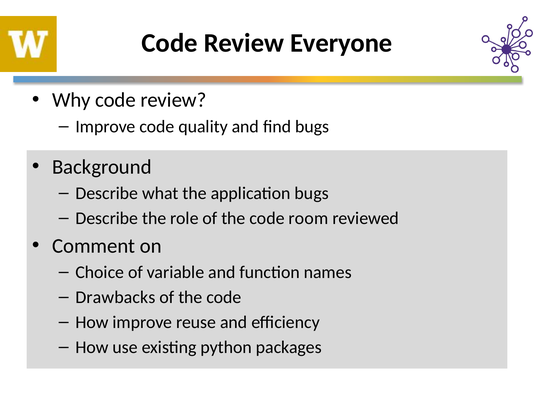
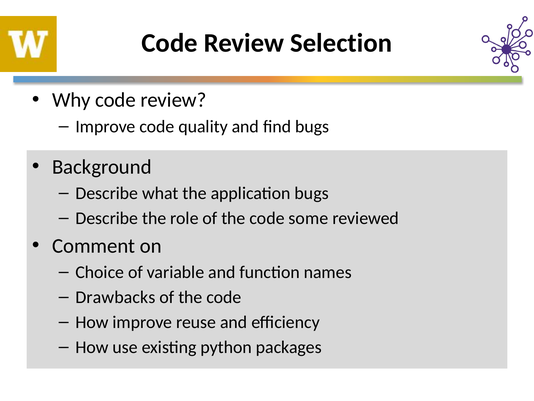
Everyone: Everyone -> Selection
room: room -> some
